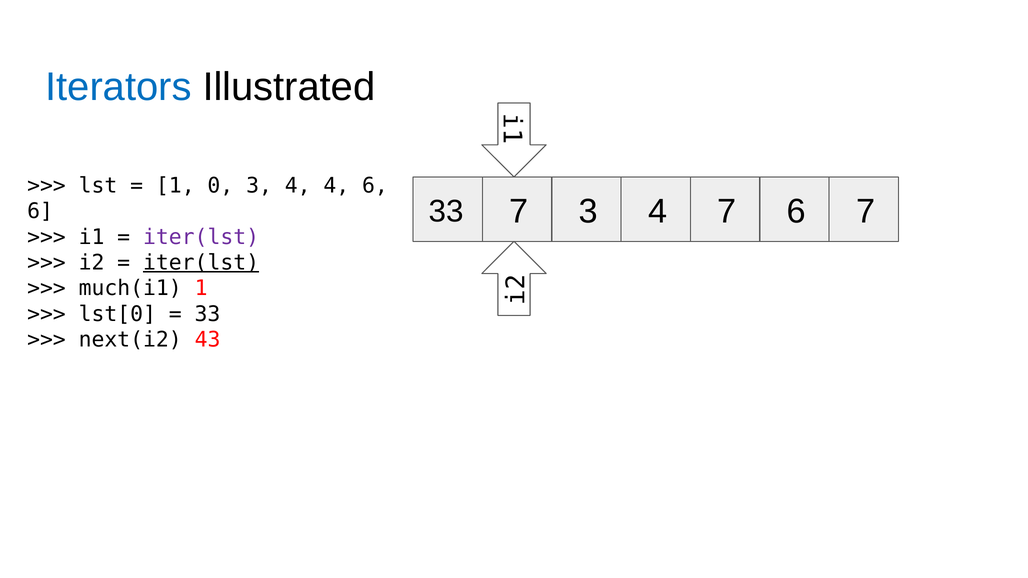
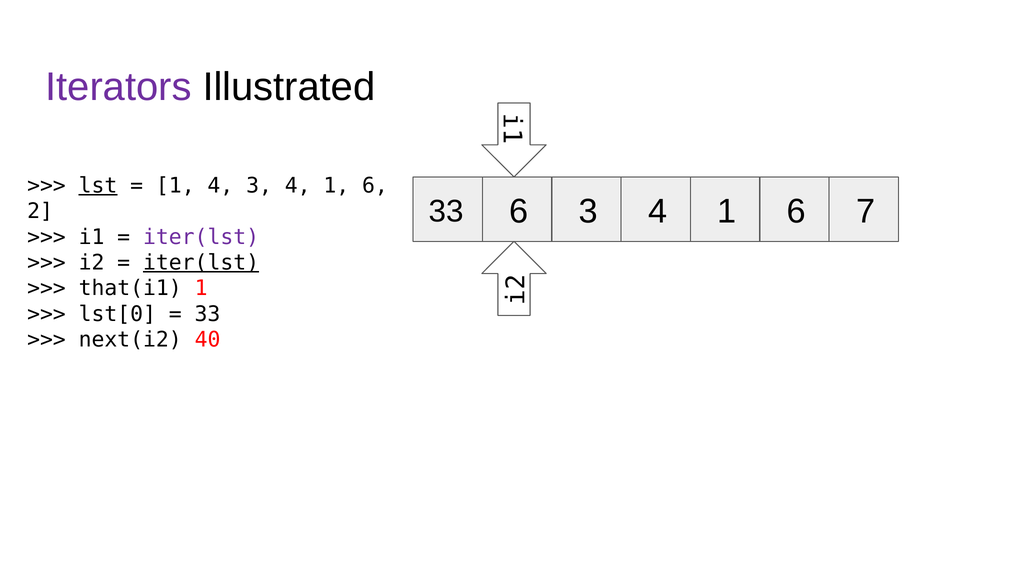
Iterators colour: blue -> purple
lst underline: none -> present
1 0: 0 -> 4
4 at (336, 186): 4 -> 1
33 7: 7 -> 6
7 at (727, 212): 7 -> 1
6 at (40, 211): 6 -> 2
much(i1: much(i1 -> that(i1
43: 43 -> 40
